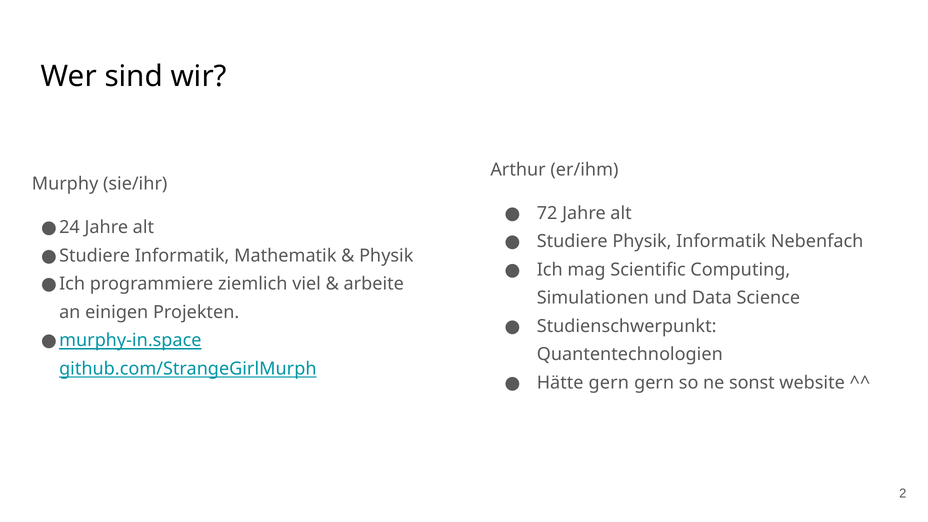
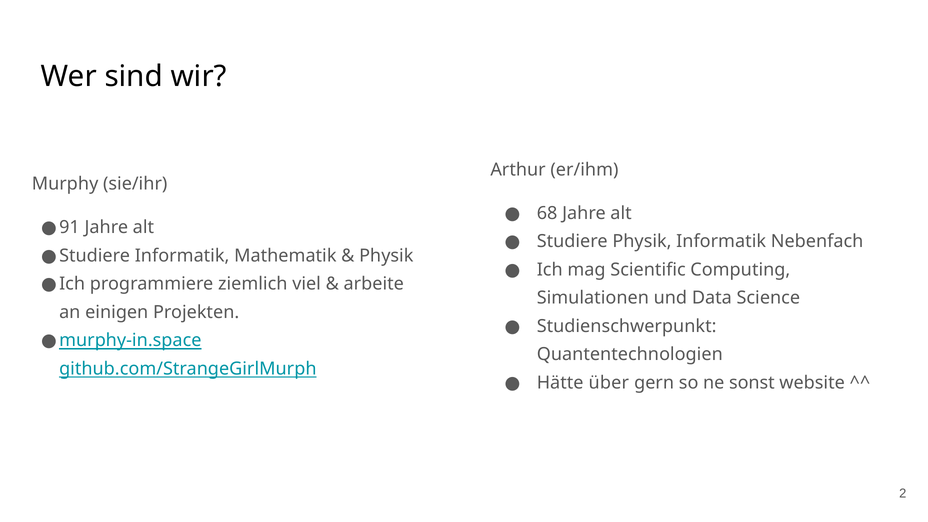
72: 72 -> 68
24: 24 -> 91
Hätte gern: gern -> über
